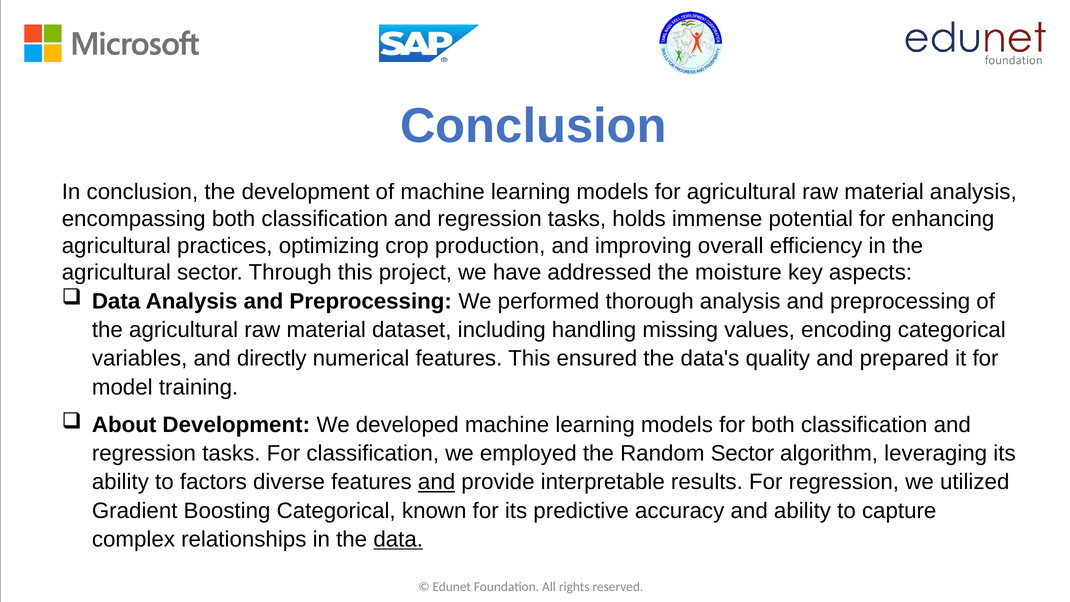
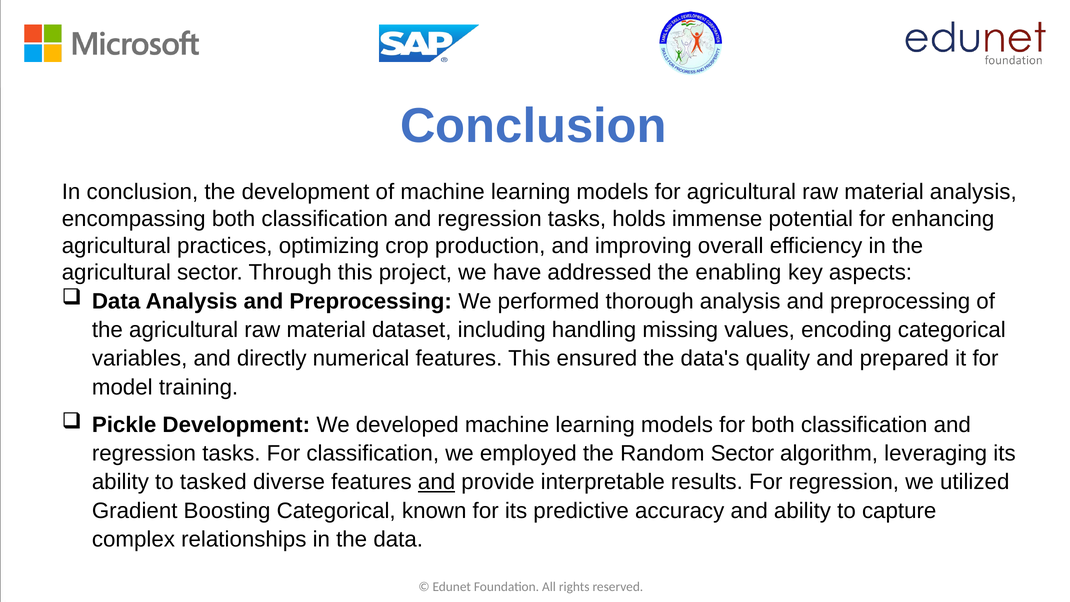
moisture: moisture -> enabling
About: About -> Pickle
factors: factors -> tasked
data at (398, 539) underline: present -> none
